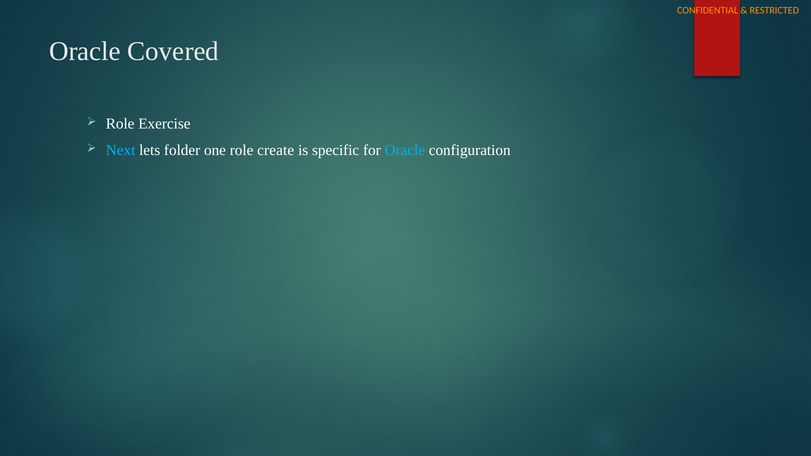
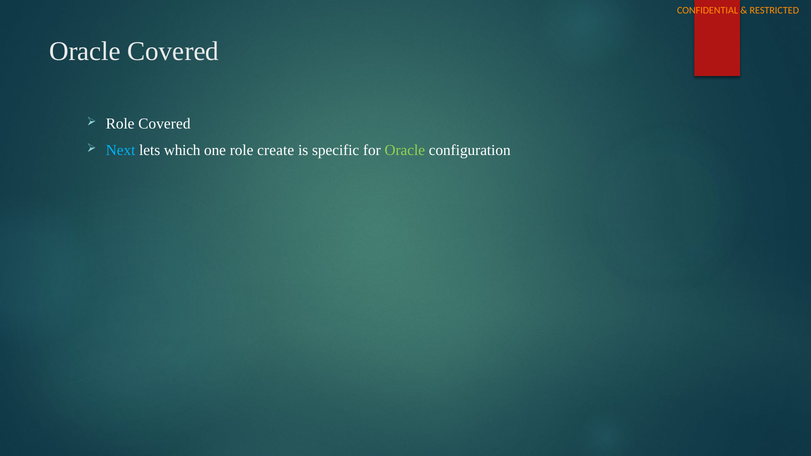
Role Exercise: Exercise -> Covered
folder: folder -> which
Oracle at (405, 150) colour: light blue -> light green
